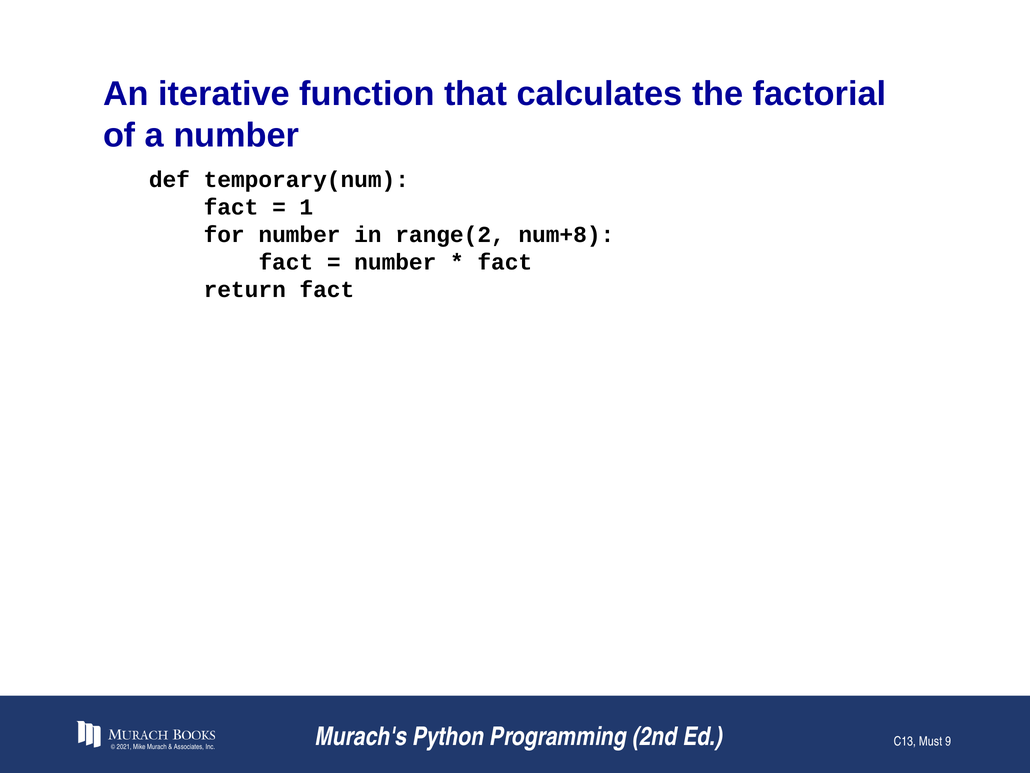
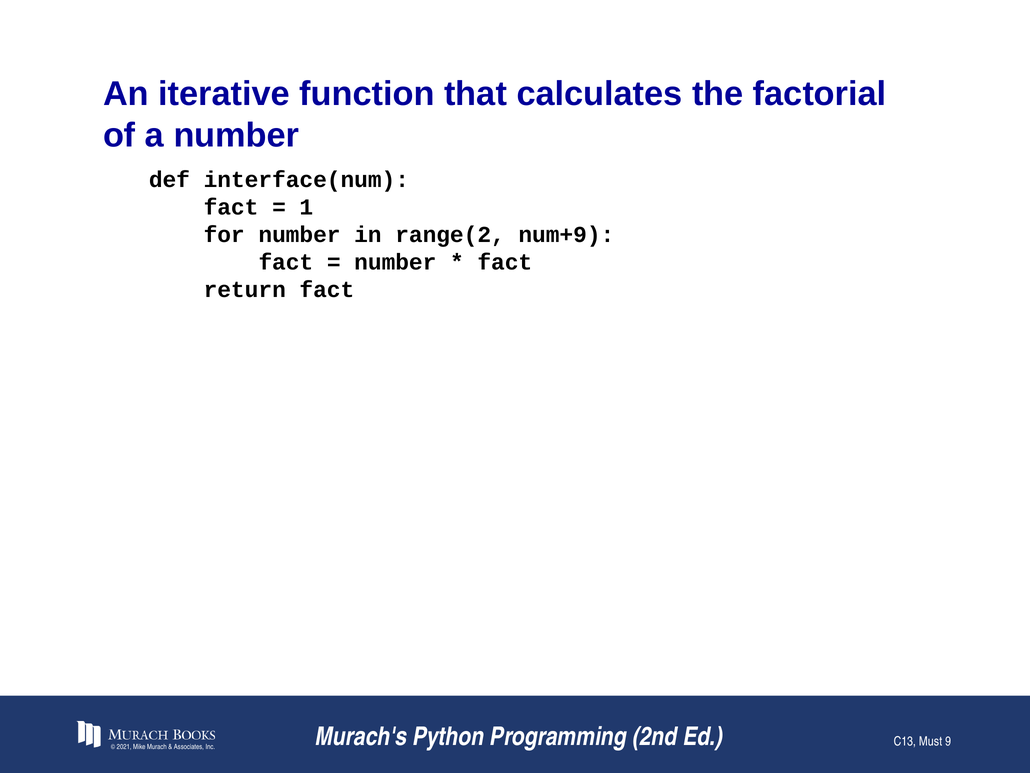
temporary(num: temporary(num -> interface(num
num+8: num+8 -> num+9
